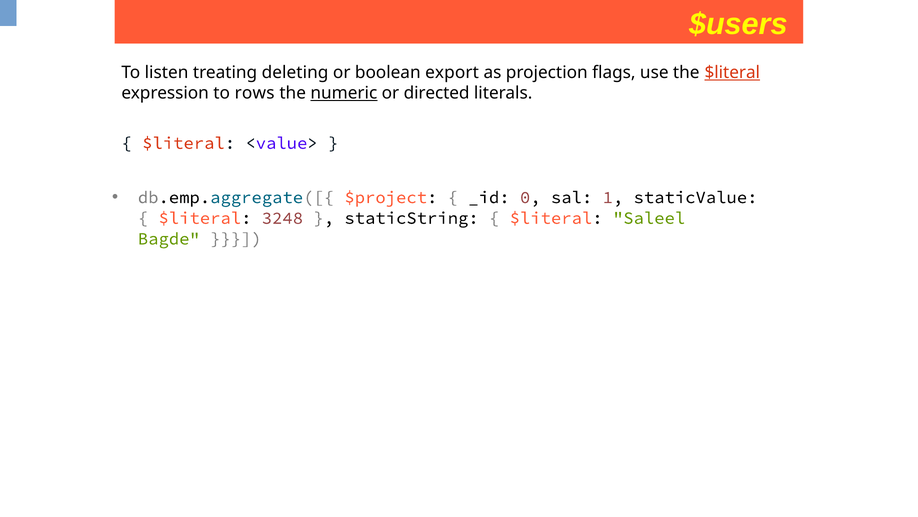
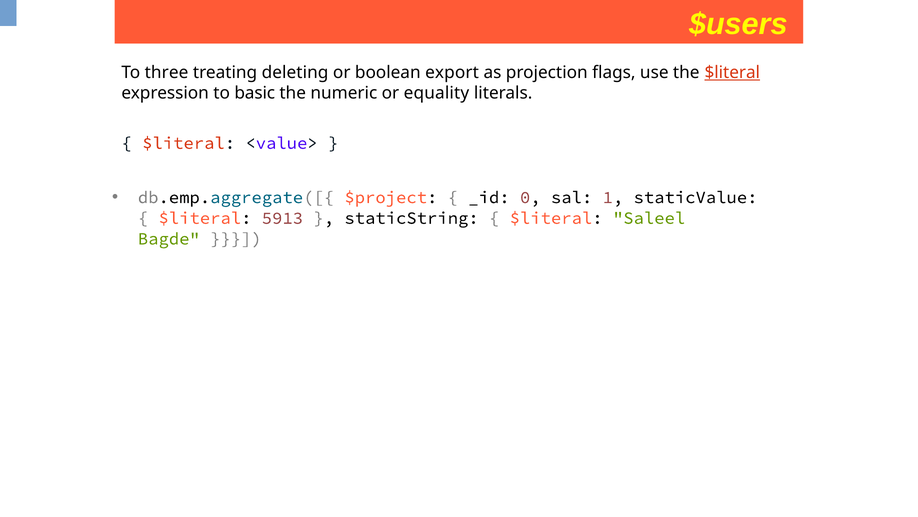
listen: listen -> three
rows: rows -> basic
numeric underline: present -> none
directed: directed -> equality
3248: 3248 -> 5913
